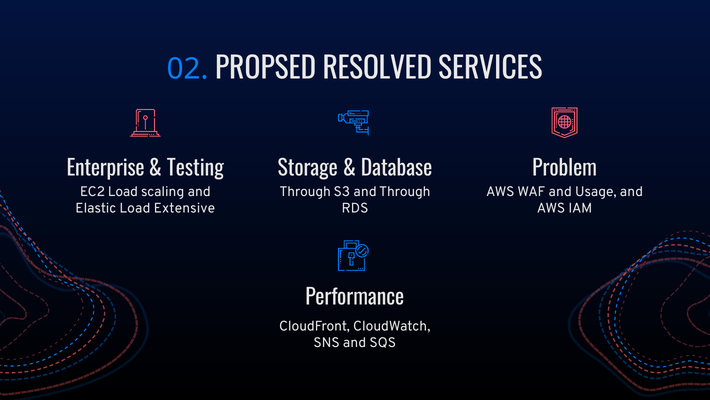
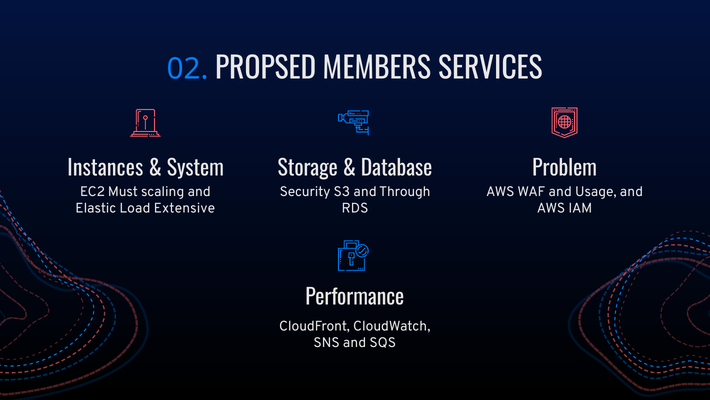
RESOLVED: RESOLVED -> MEMBERS
Enterprise: Enterprise -> Instances
Testing: Testing -> System
EC2 Load: Load -> Must
Through at (305, 191): Through -> Security
